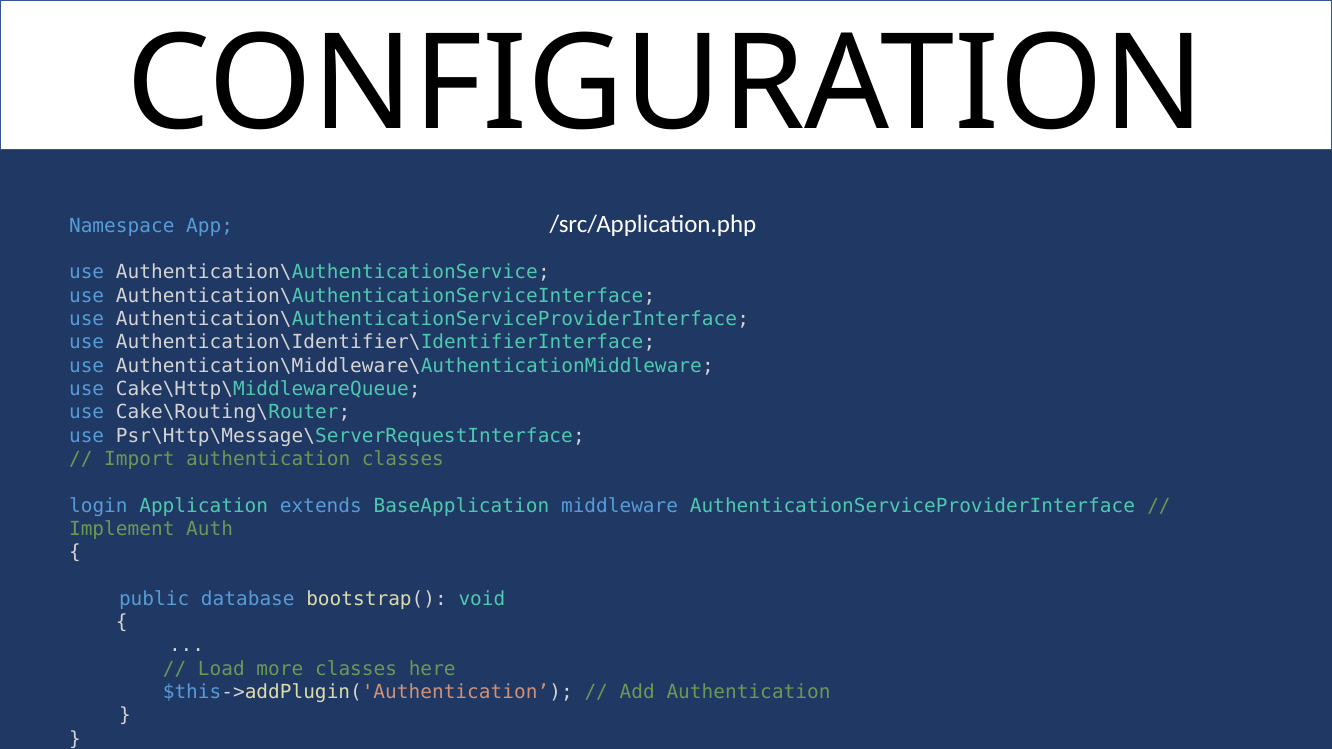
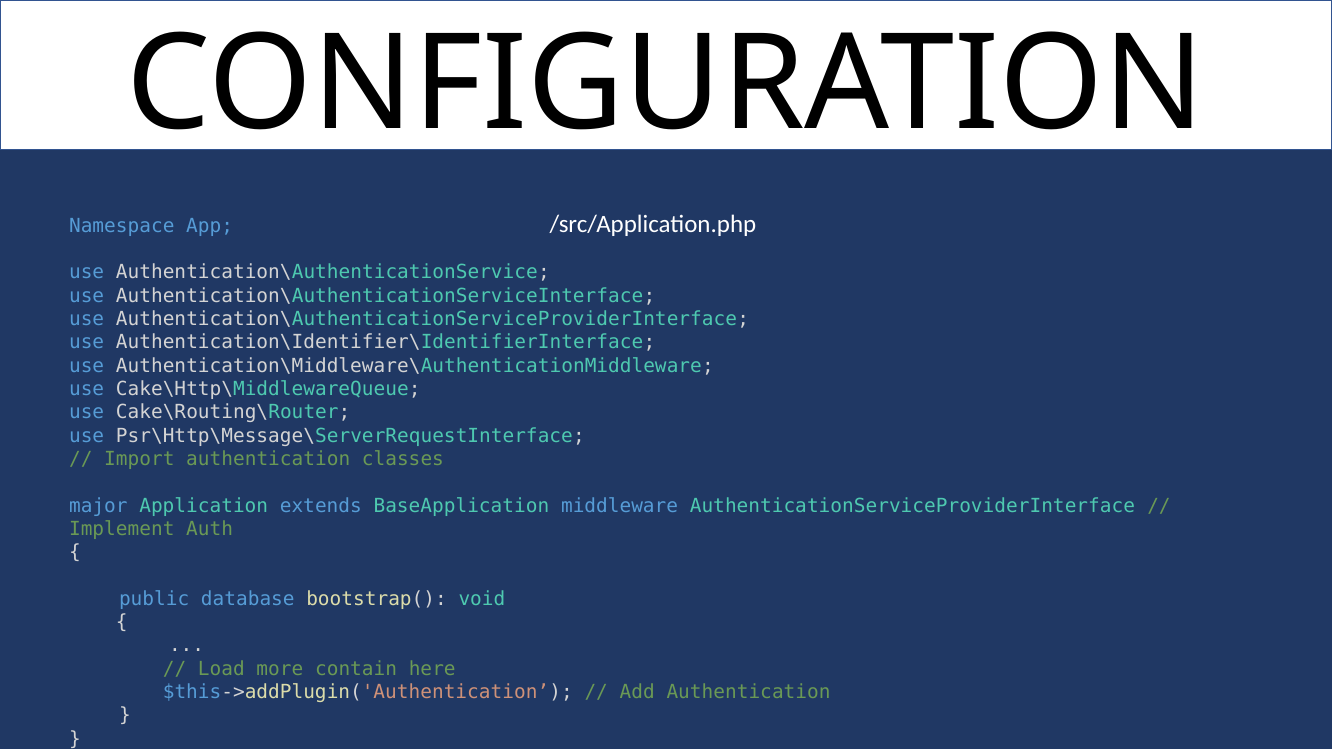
login: login -> major
more classes: classes -> contain
